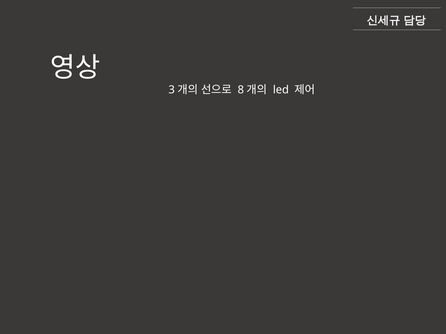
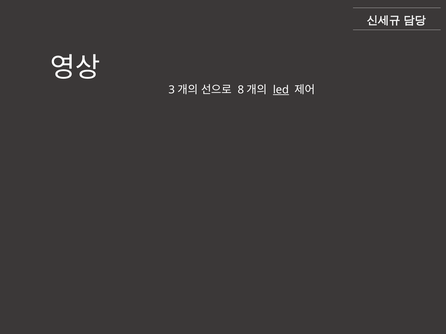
led underline: none -> present
